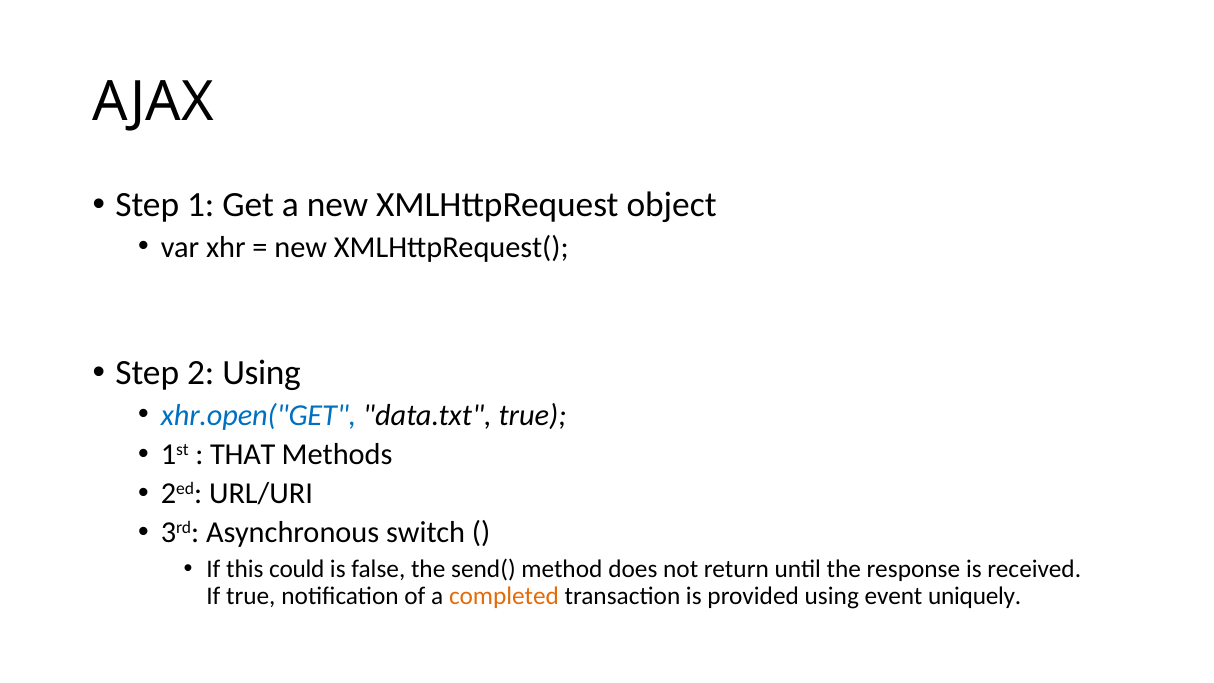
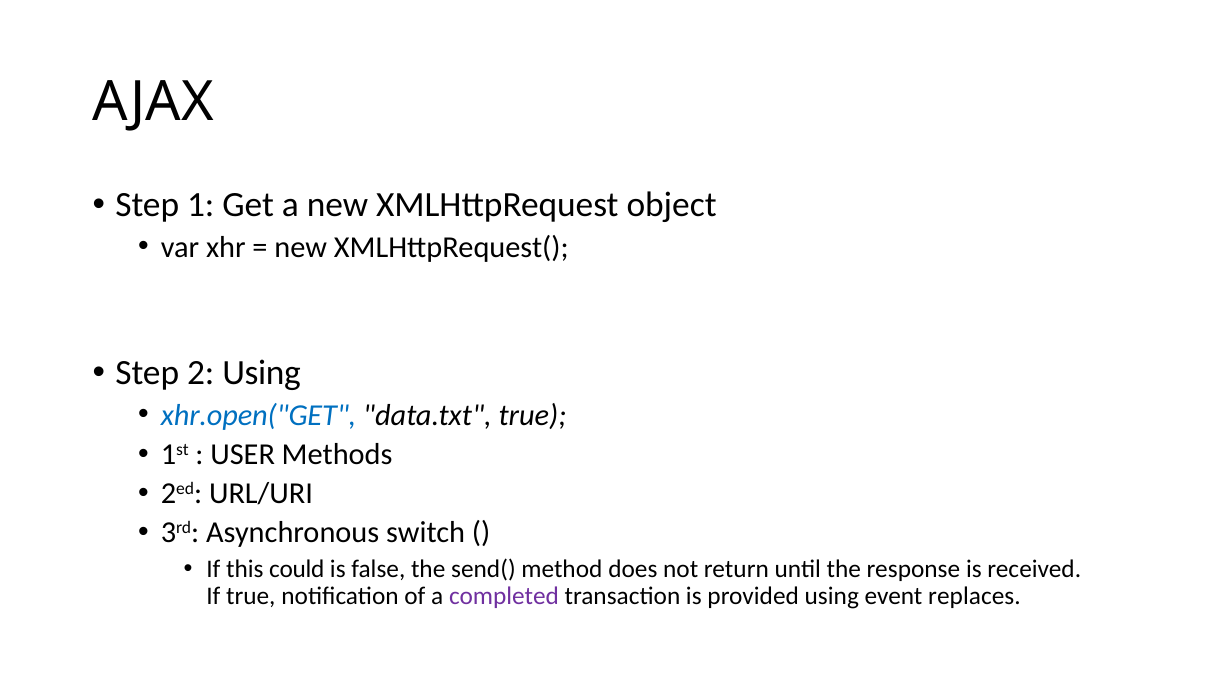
THAT: THAT -> USER
completed colour: orange -> purple
uniquely: uniquely -> replaces
